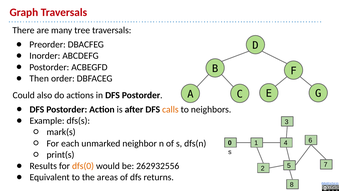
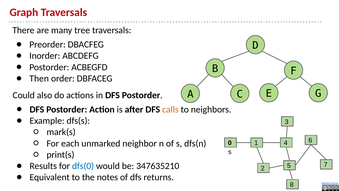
dfs(0 colour: orange -> blue
262932556: 262932556 -> 347635210
areas: areas -> notes
